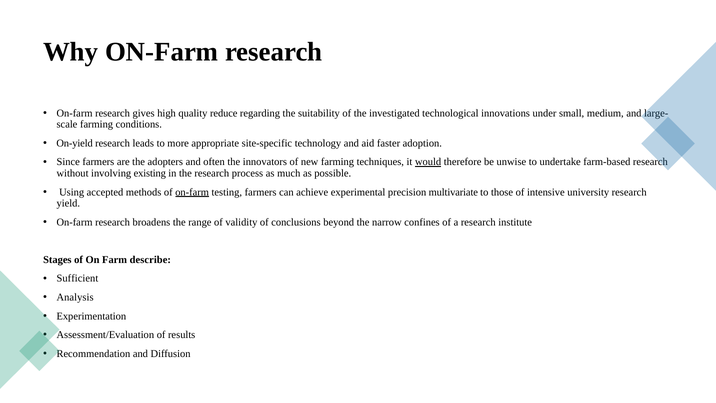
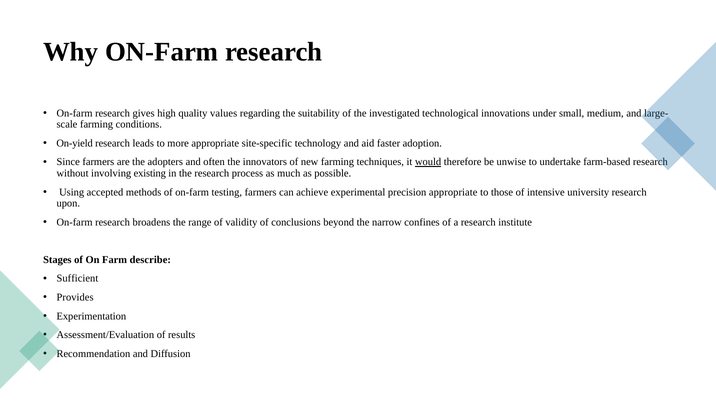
reduce: reduce -> values
on-farm at (192, 192) underline: present -> none
precision multivariate: multivariate -> appropriate
yield: yield -> upon
Analysis: Analysis -> Provides
